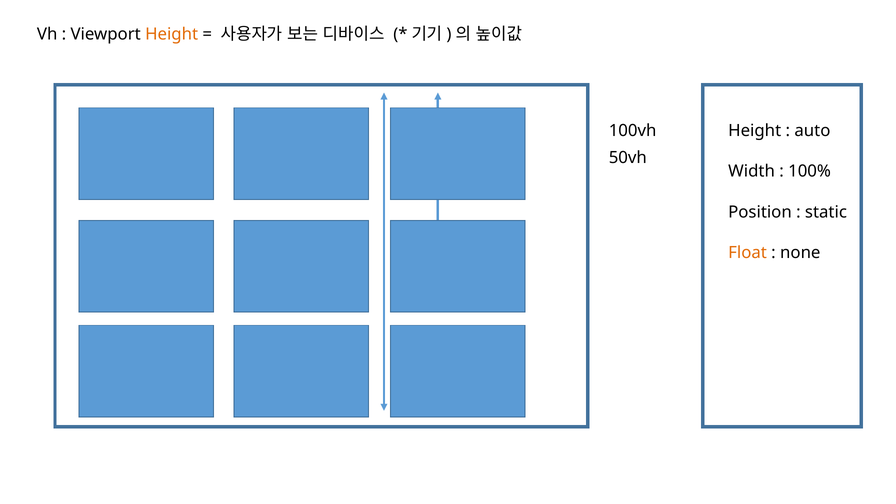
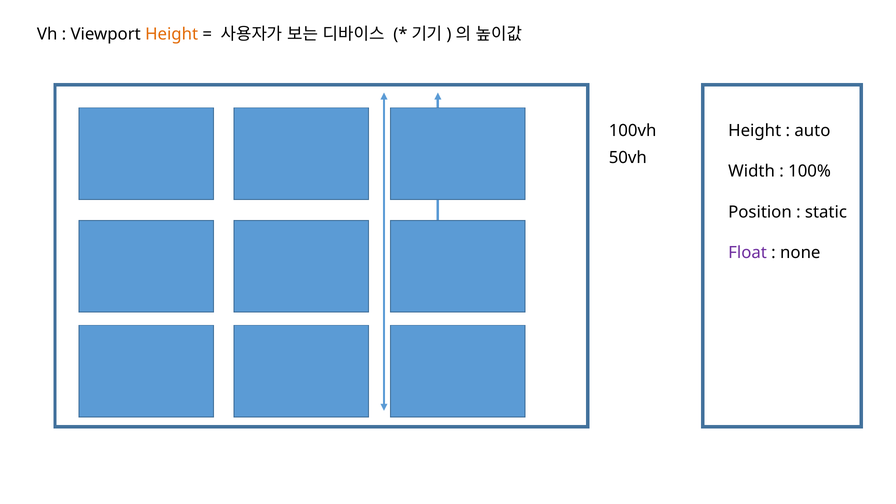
Float colour: orange -> purple
